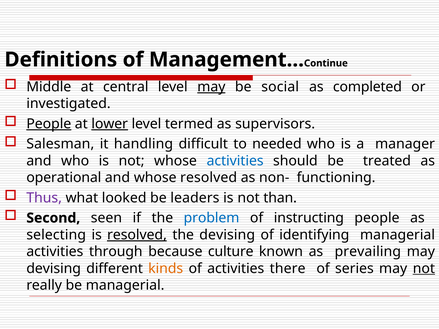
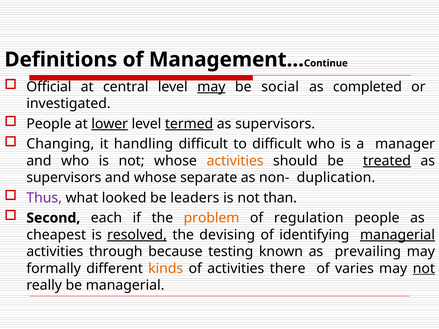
Middle: Middle -> Official
People at (49, 124) underline: present -> none
termed underline: none -> present
Salesman: Salesman -> Changing
to needed: needed -> difficult
activities at (235, 161) colour: blue -> orange
treated underline: none -> present
operational at (64, 178): operational -> supervisors
whose resolved: resolved -> separate
functioning: functioning -> duplication
seen: seen -> each
problem colour: blue -> orange
instructing: instructing -> regulation
selecting: selecting -> cheapest
managerial at (398, 235) underline: none -> present
culture: culture -> testing
devising at (54, 269): devising -> formally
series: series -> varies
